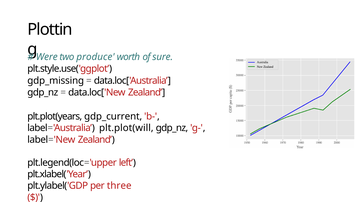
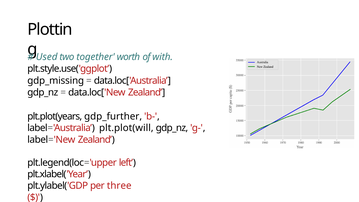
Were: Were -> Used
produce: produce -> together
sure: sure -> with
gdp_current: gdp_current -> gdp_further
